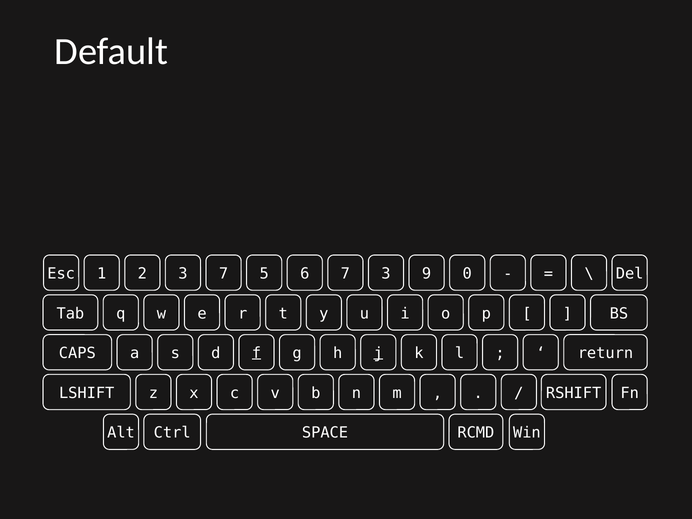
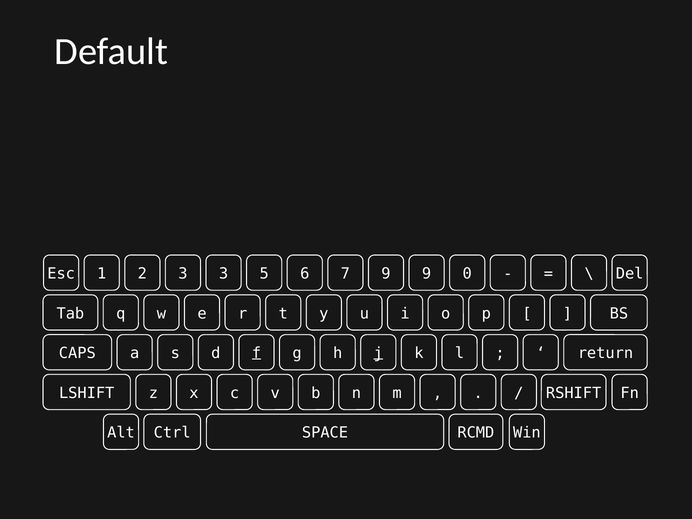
3 7: 7 -> 3
7 3: 3 -> 9
